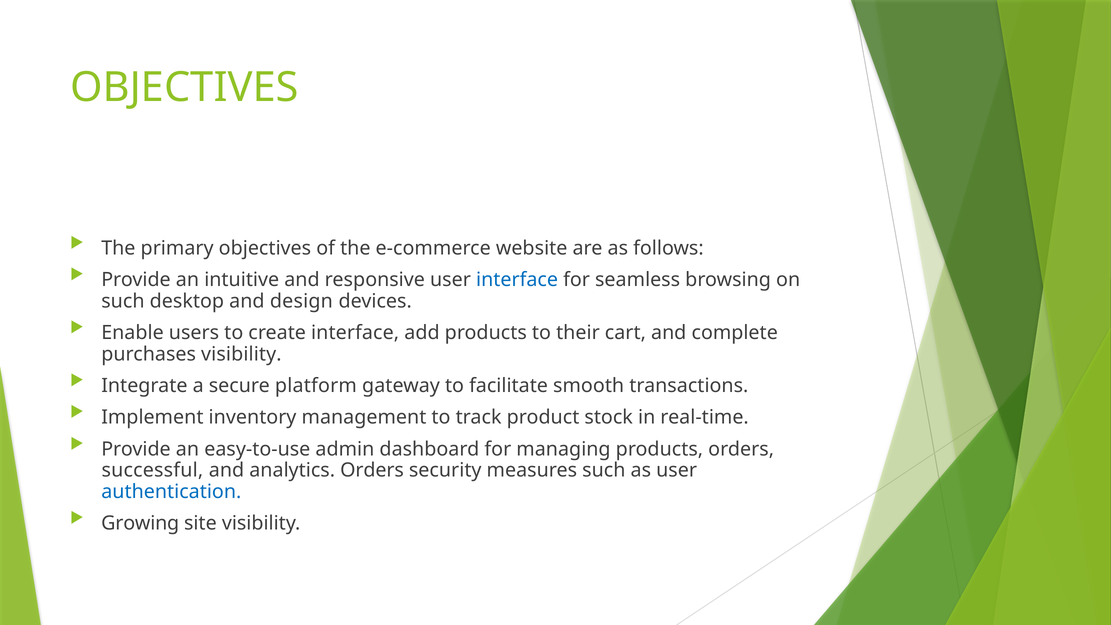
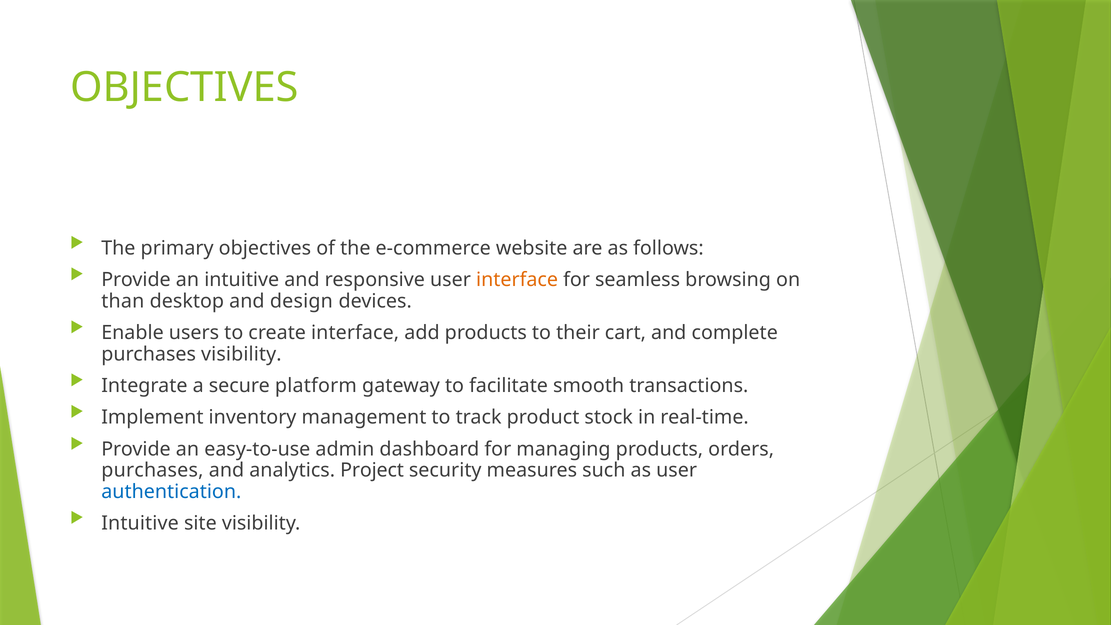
interface at (517, 280) colour: blue -> orange
such at (123, 301): such -> than
successful at (152, 470): successful -> purchases
analytics Orders: Orders -> Project
Growing at (140, 523): Growing -> Intuitive
